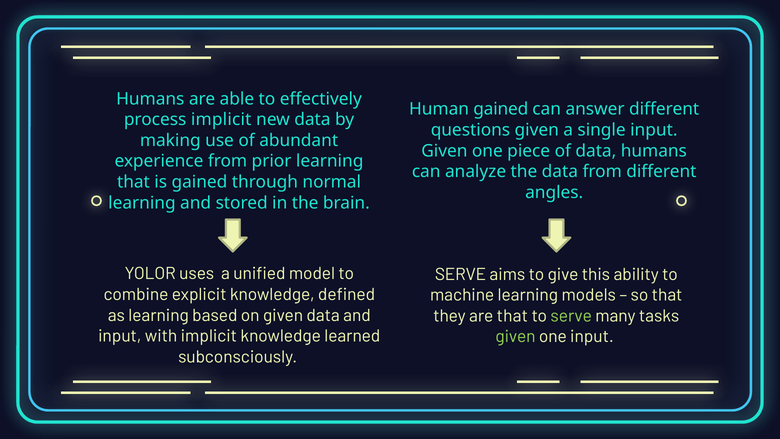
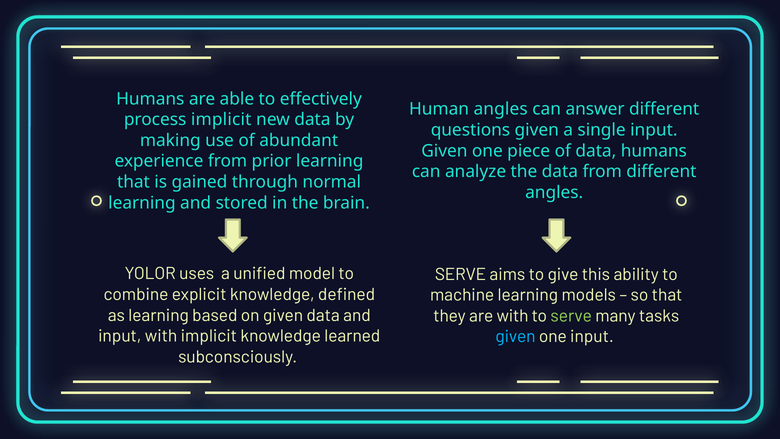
Human gained: gained -> angles
are that: that -> with
given at (516, 337) colour: light green -> light blue
